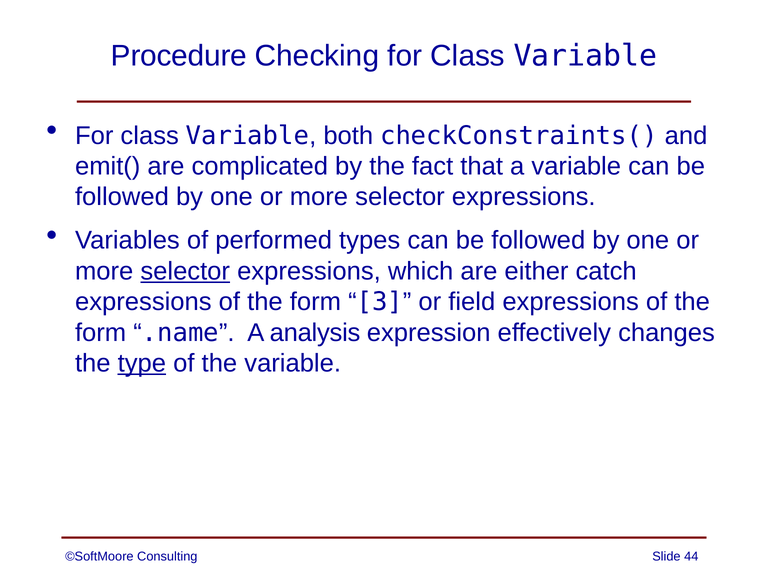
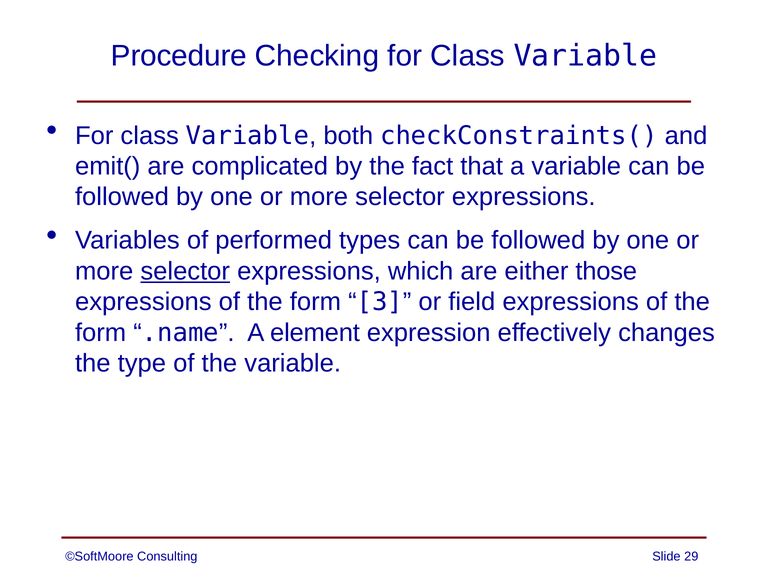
catch: catch -> those
analysis: analysis -> element
type underline: present -> none
44: 44 -> 29
